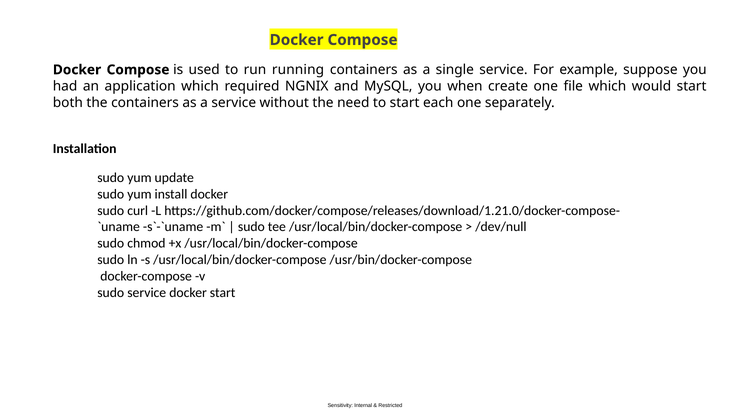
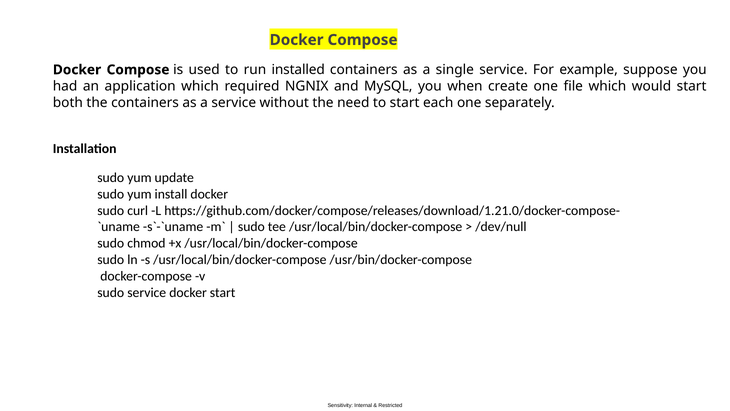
running: running -> installed
